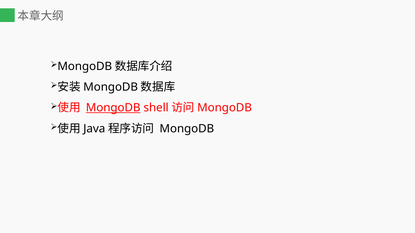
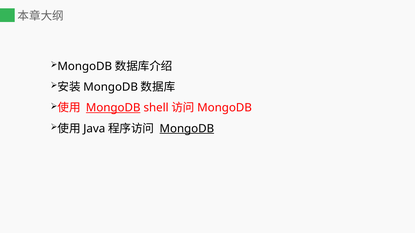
MongoDB at (187, 129) underline: none -> present
